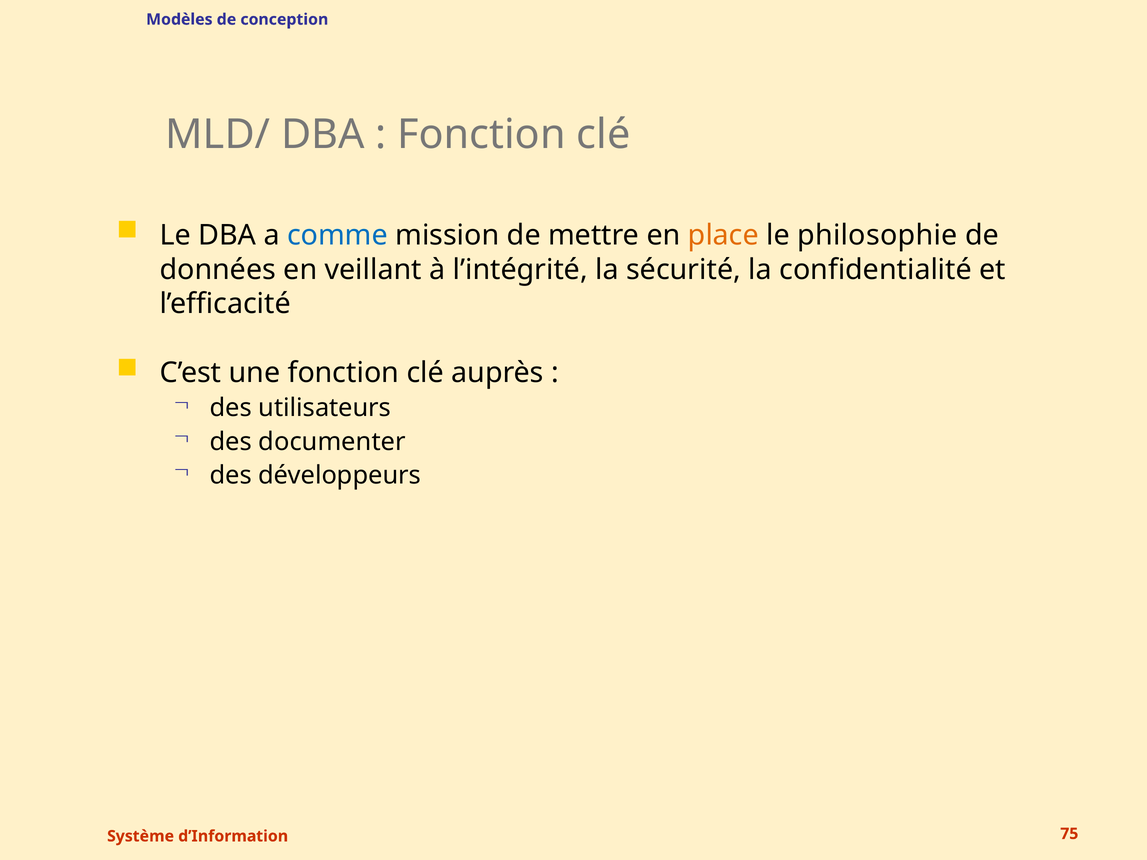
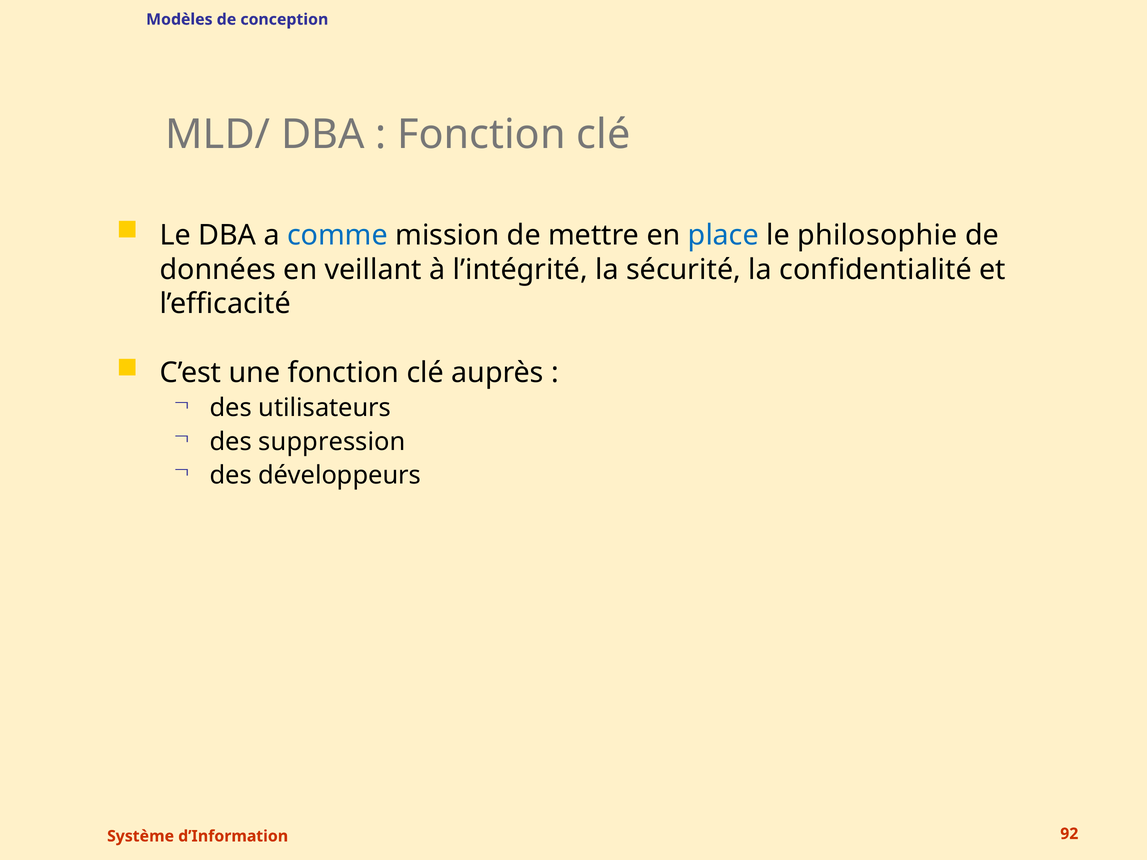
place colour: orange -> blue
documenter: documenter -> suppression
75: 75 -> 92
